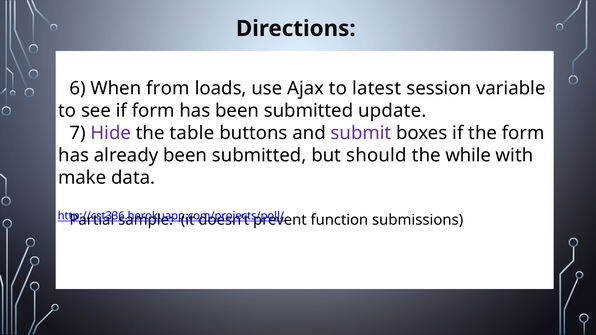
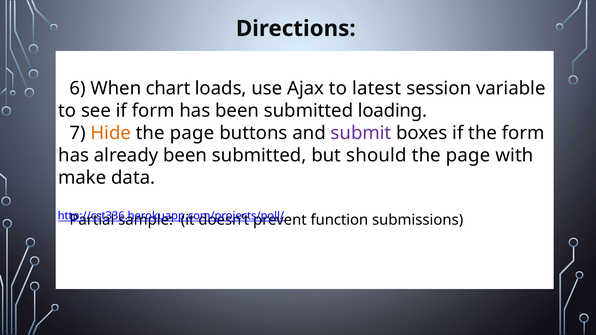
from: from -> chart
update: update -> loading
Hide colour: purple -> orange
table at (192, 133): table -> page
while at (468, 156): while -> page
